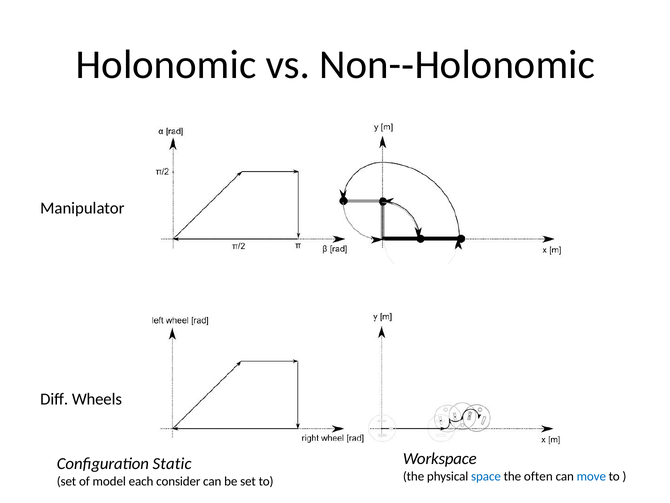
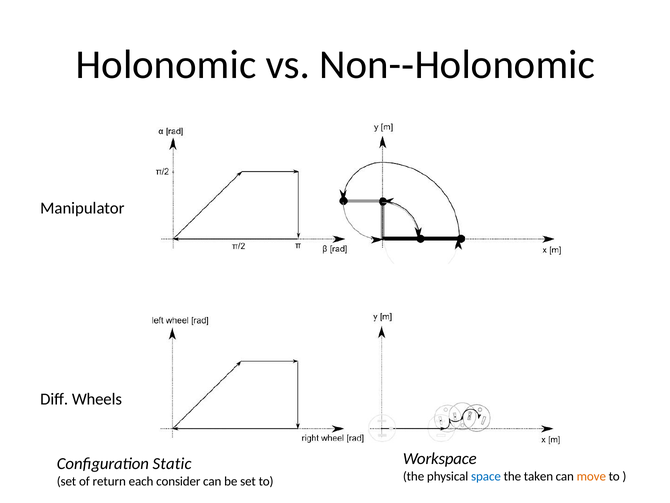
often: often -> taken
move colour: blue -> orange
model: model -> return
